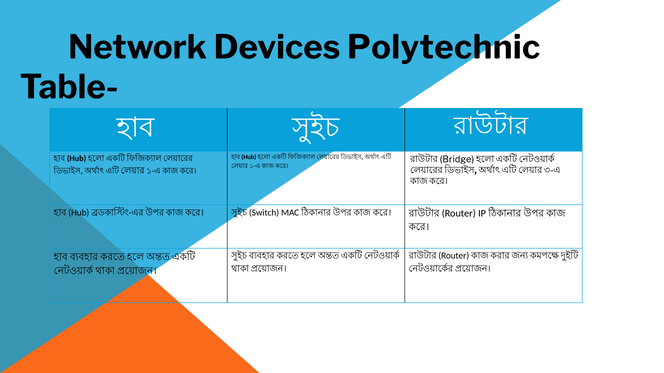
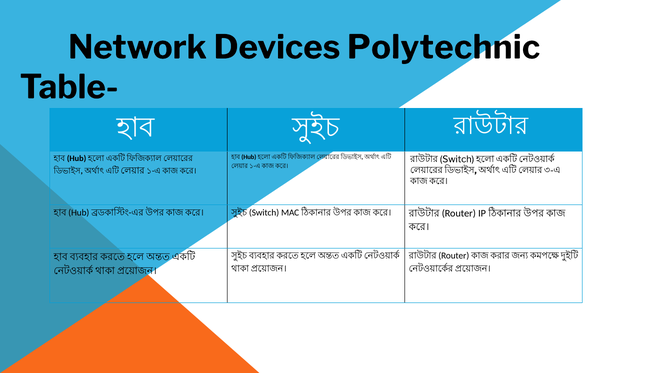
Bridge at (457, 159): Bridge -> Switch
